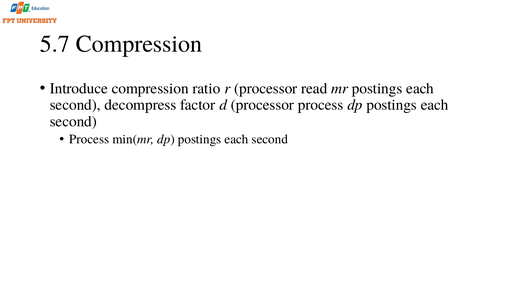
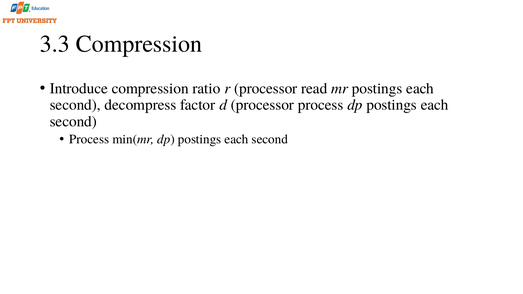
5.7: 5.7 -> 3.3
